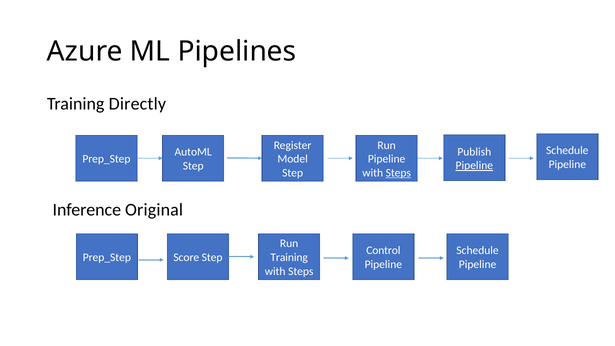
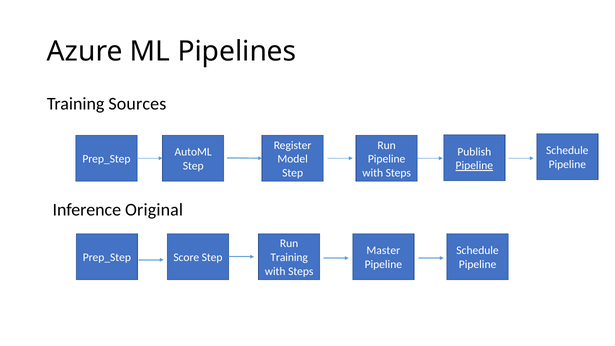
Directly: Directly -> Sources
Steps at (398, 173) underline: present -> none
Control: Control -> Master
